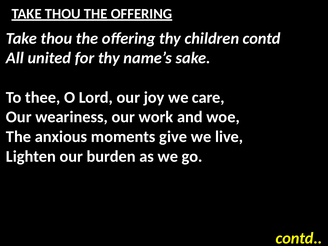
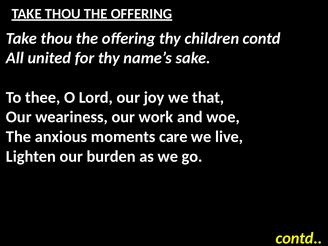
care: care -> that
give: give -> care
